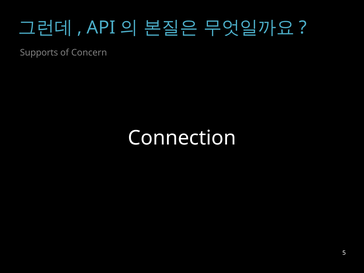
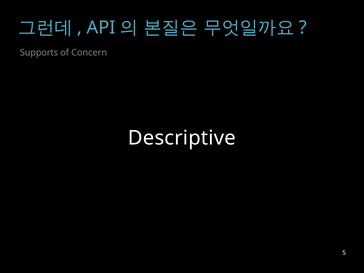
Connection: Connection -> Descriptive
